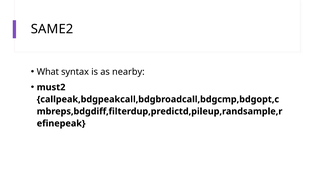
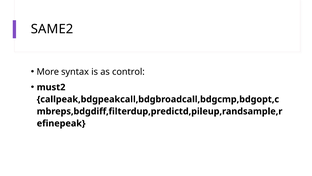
What: What -> More
nearby: nearby -> control
